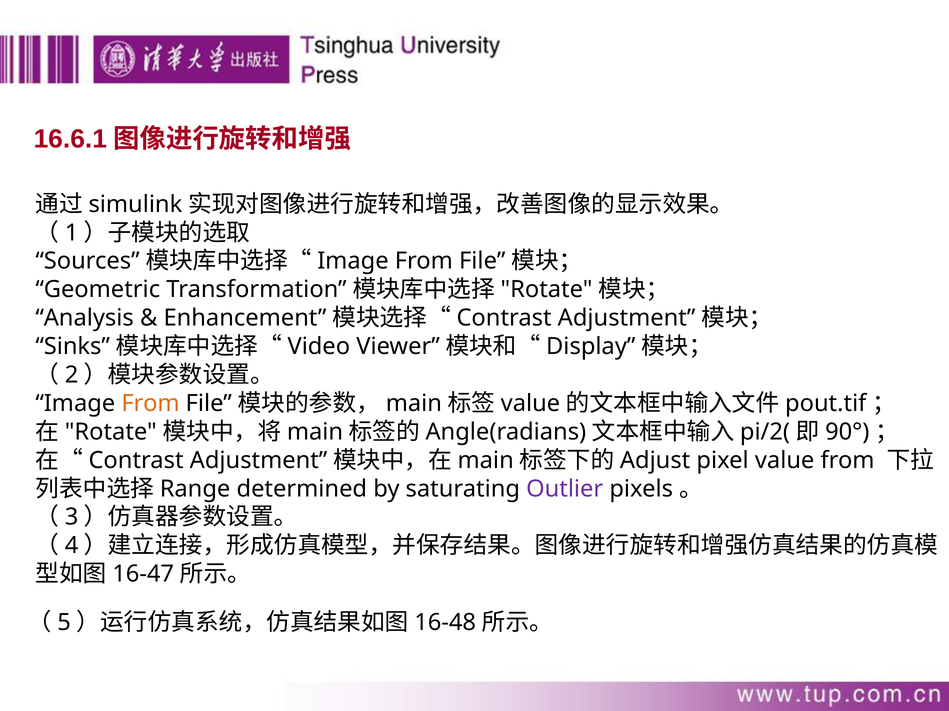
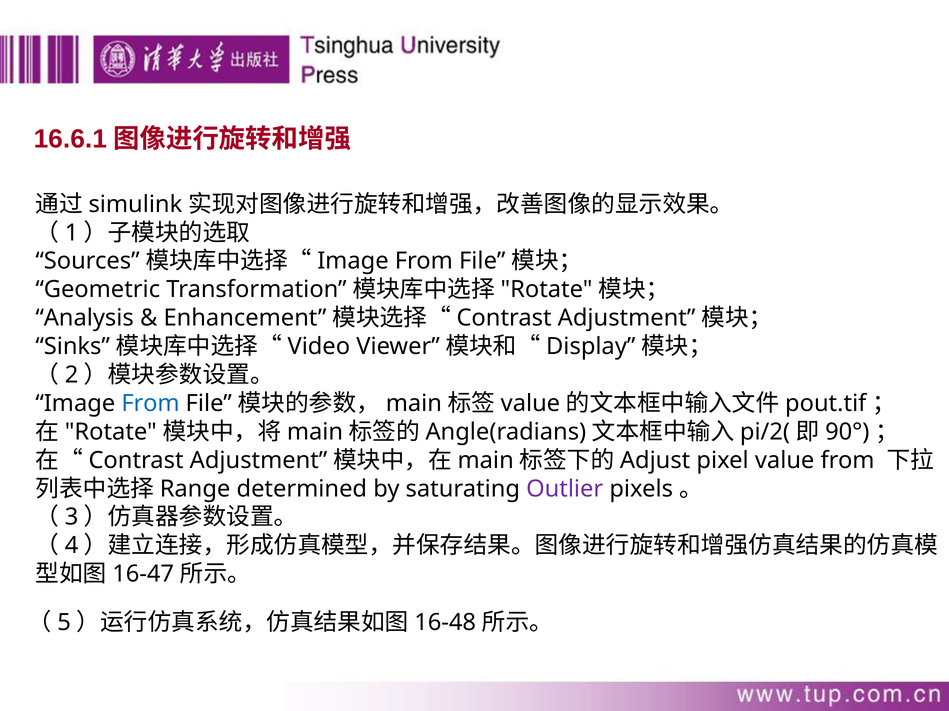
From at (151, 404) colour: orange -> blue
